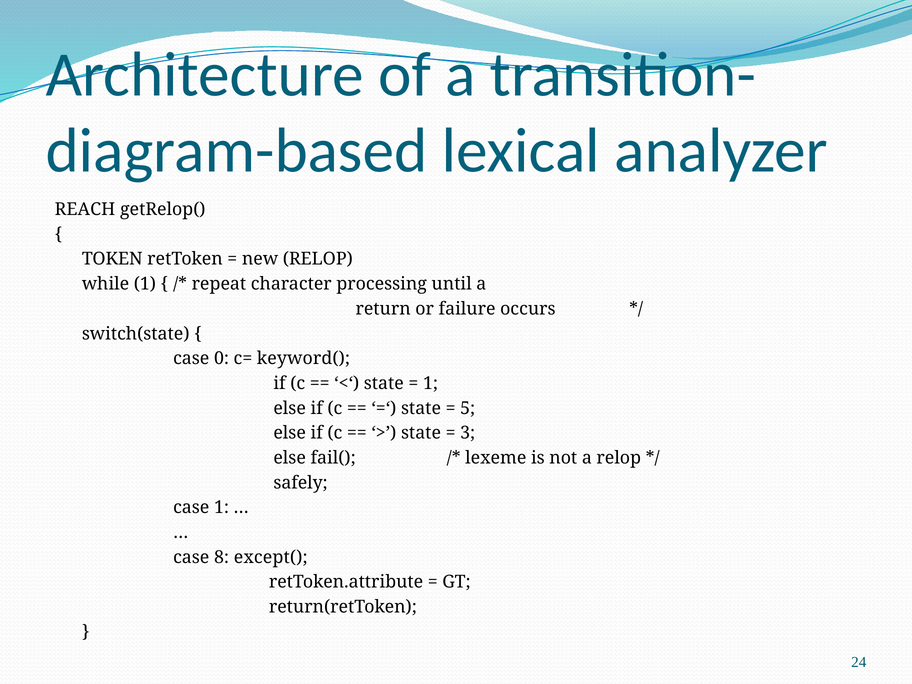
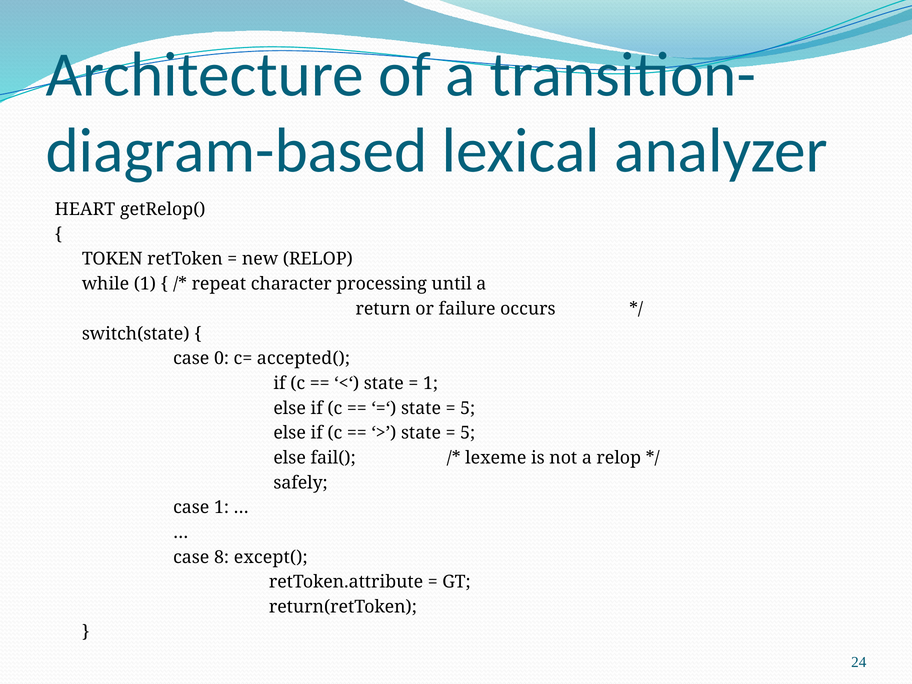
REACH: REACH -> HEART
keyword(: keyword( -> accepted(
3 at (468, 433): 3 -> 5
